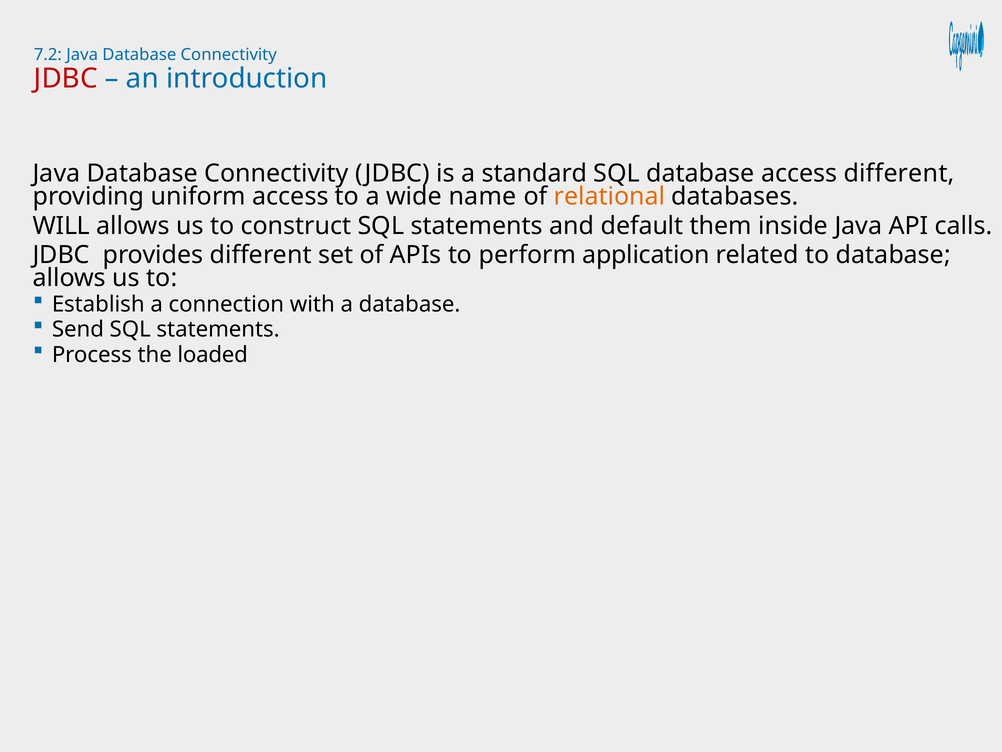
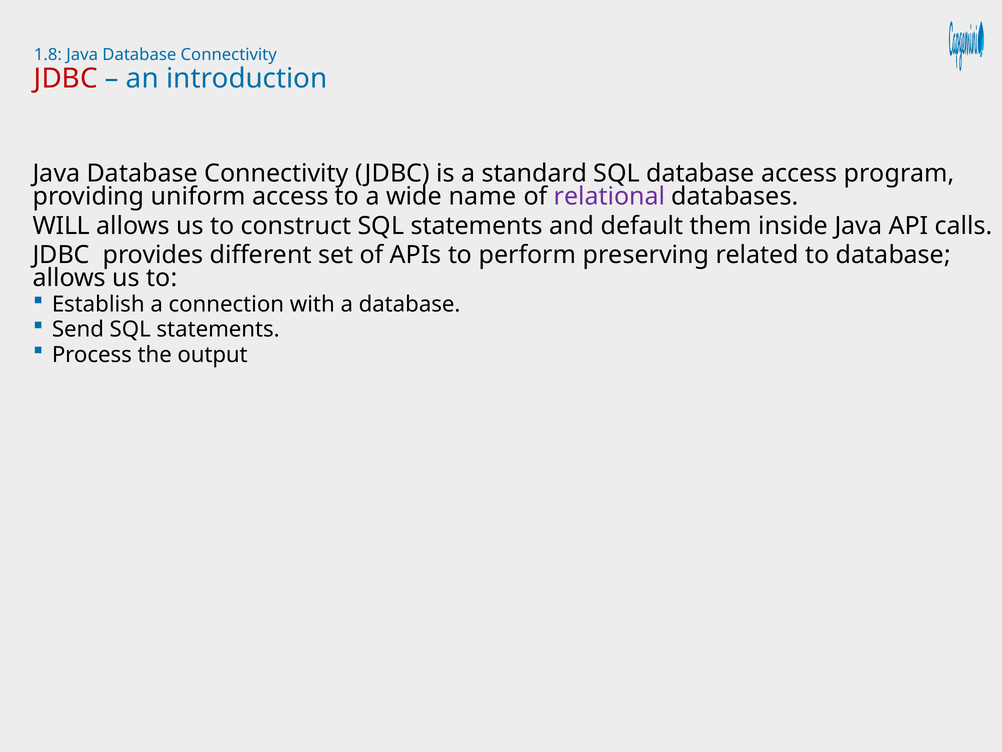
7.2: 7.2 -> 1.8
access different: different -> program
relational colour: orange -> purple
application: application -> preserving
loaded: loaded -> output
